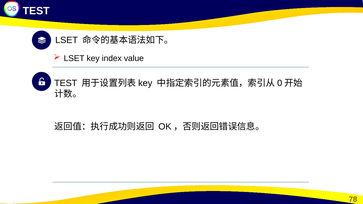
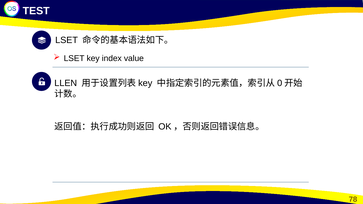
TEST at (66, 83): TEST -> LLEN
